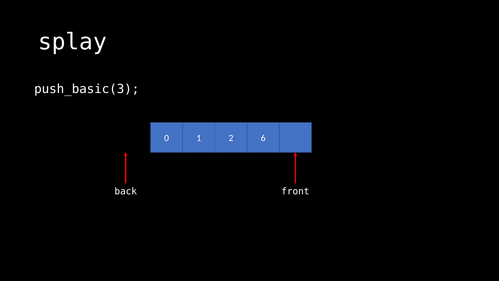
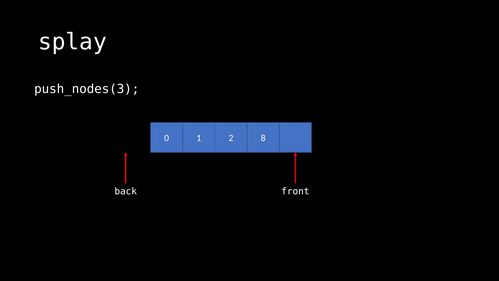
push_basic(3: push_basic(3 -> push_nodes(3
6: 6 -> 8
